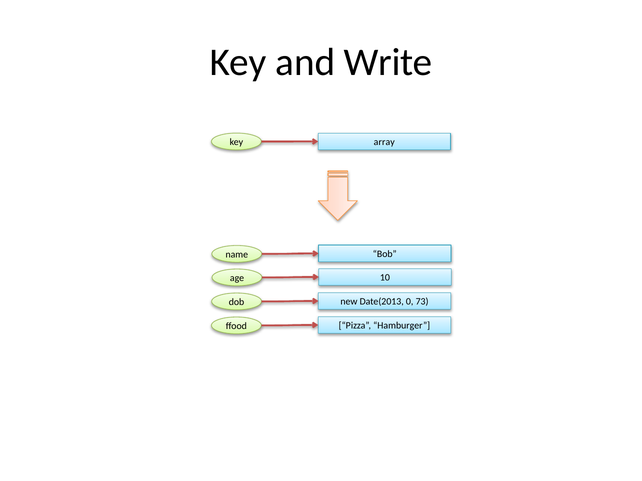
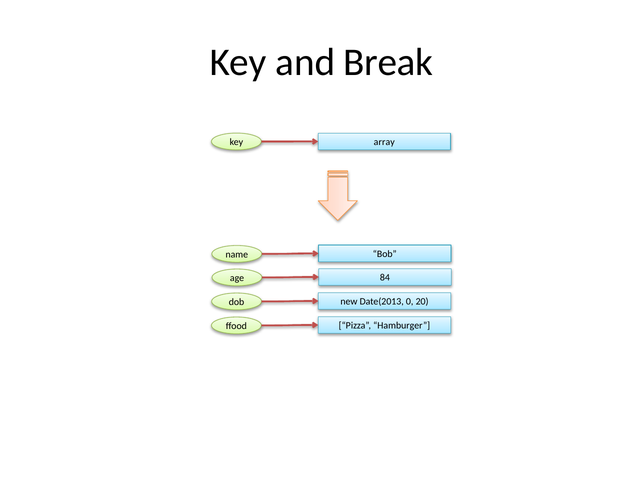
Write: Write -> Break
10: 10 -> 84
73: 73 -> 20
